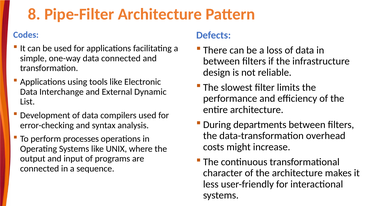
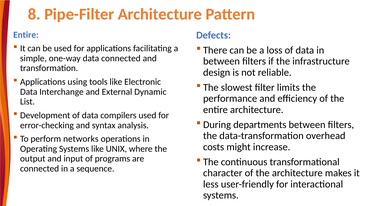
Codes at (26, 35): Codes -> Entire
processes: processes -> networks
